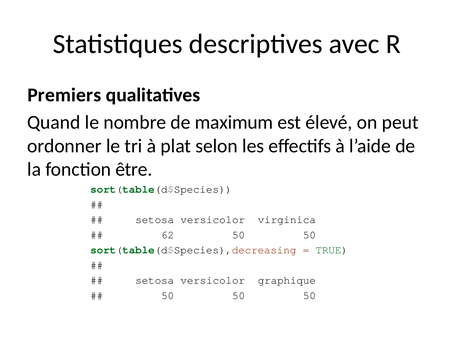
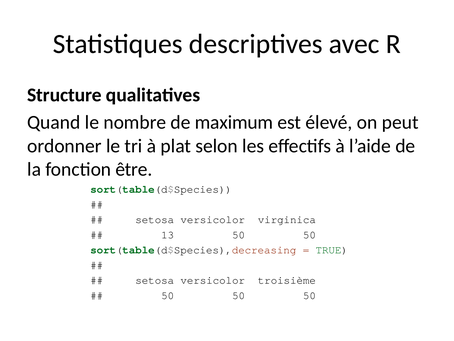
Premiers: Premiers -> Structure
62: 62 -> 13
graphique: graphique -> troisième
